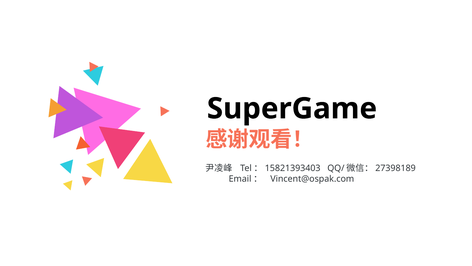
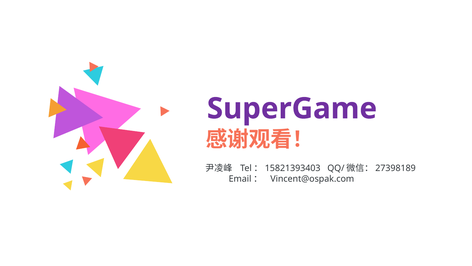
SuperGame colour: black -> purple
